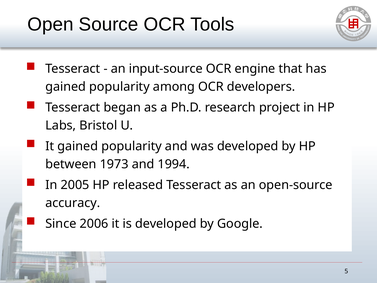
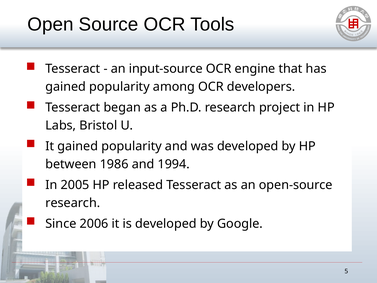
1973: 1973 -> 1986
accuracy at (73, 203): accuracy -> research
